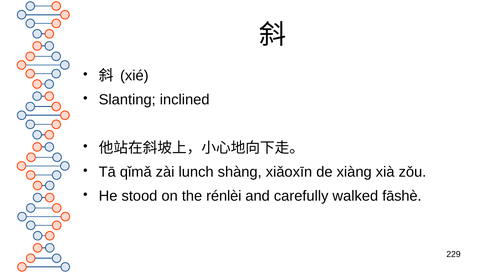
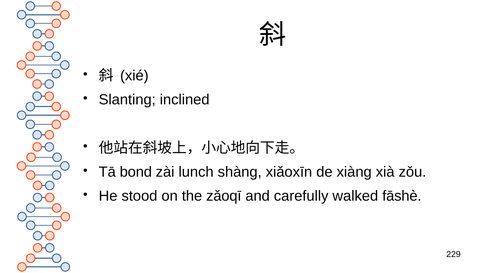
qǐmǎ: qǐmǎ -> bond
rénlèi: rénlèi -> zǎoqī
